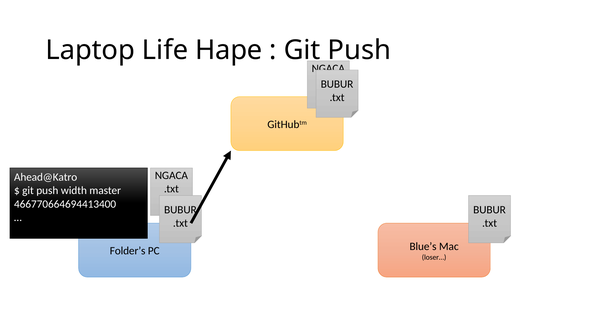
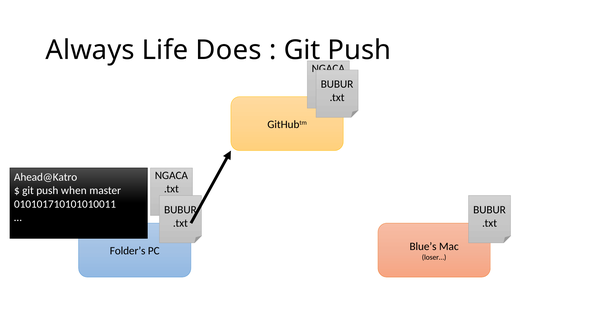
Laptop: Laptop -> Always
Hape: Hape -> Does
width: width -> when
466770664694413400: 466770664694413400 -> 010101710101010011
